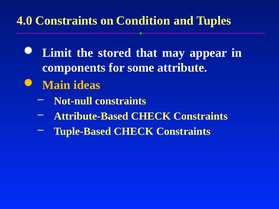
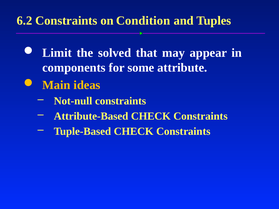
4.0: 4.0 -> 6.2
stored: stored -> solved
